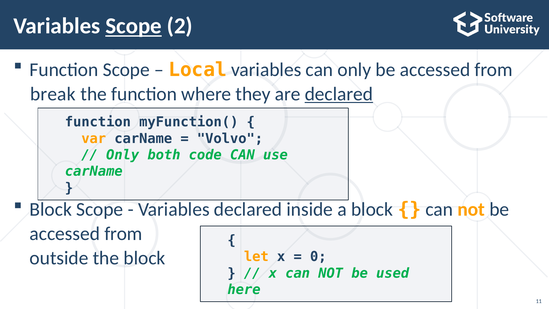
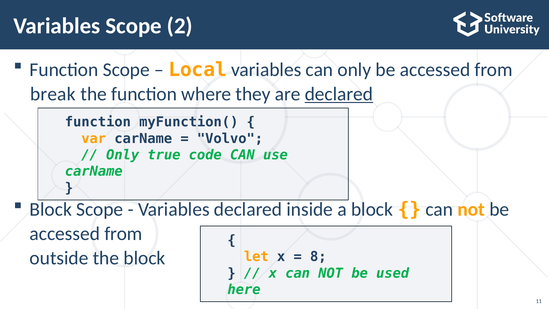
Scope at (134, 26) underline: present -> none
both: both -> true
0: 0 -> 8
